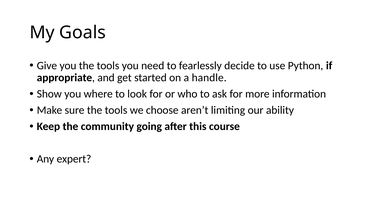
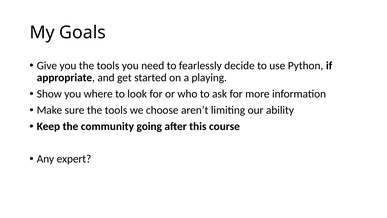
handle: handle -> playing
